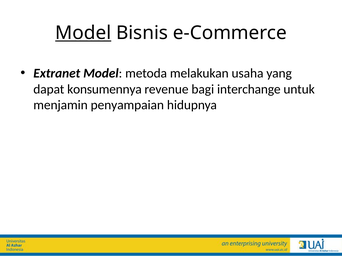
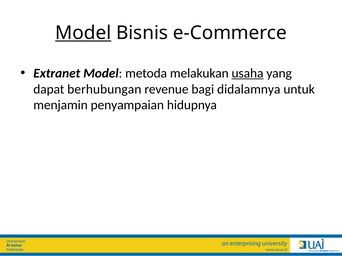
usaha underline: none -> present
konsumennya: konsumennya -> berhubungan
interchange: interchange -> didalamnya
